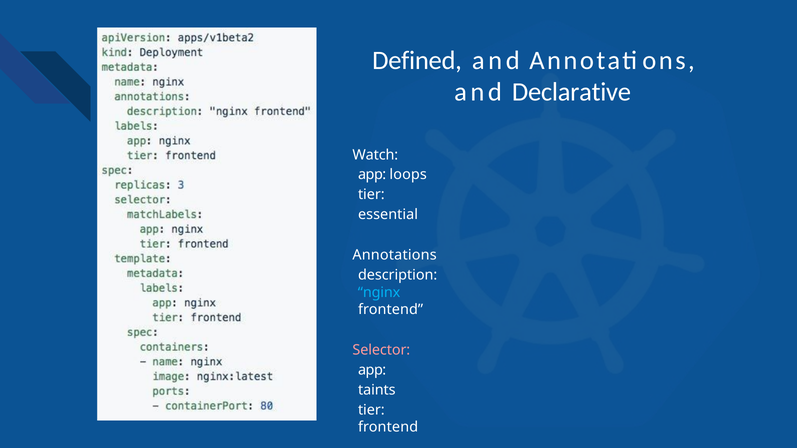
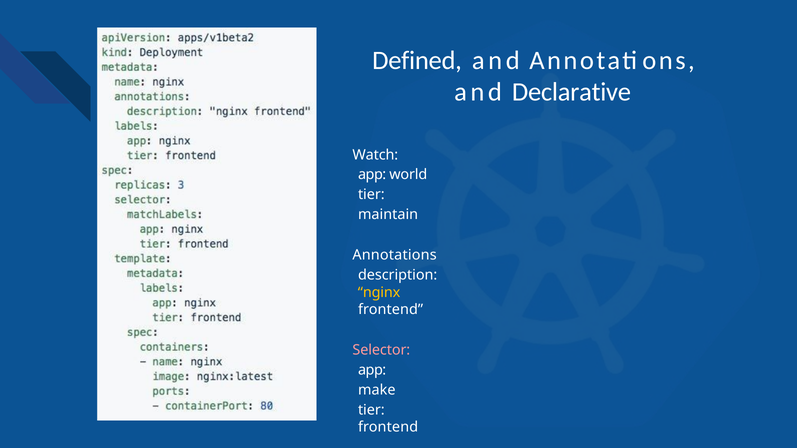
loops: loops -> world
essential: essential -> maintain
nginx colour: light blue -> yellow
taints: taints -> make
